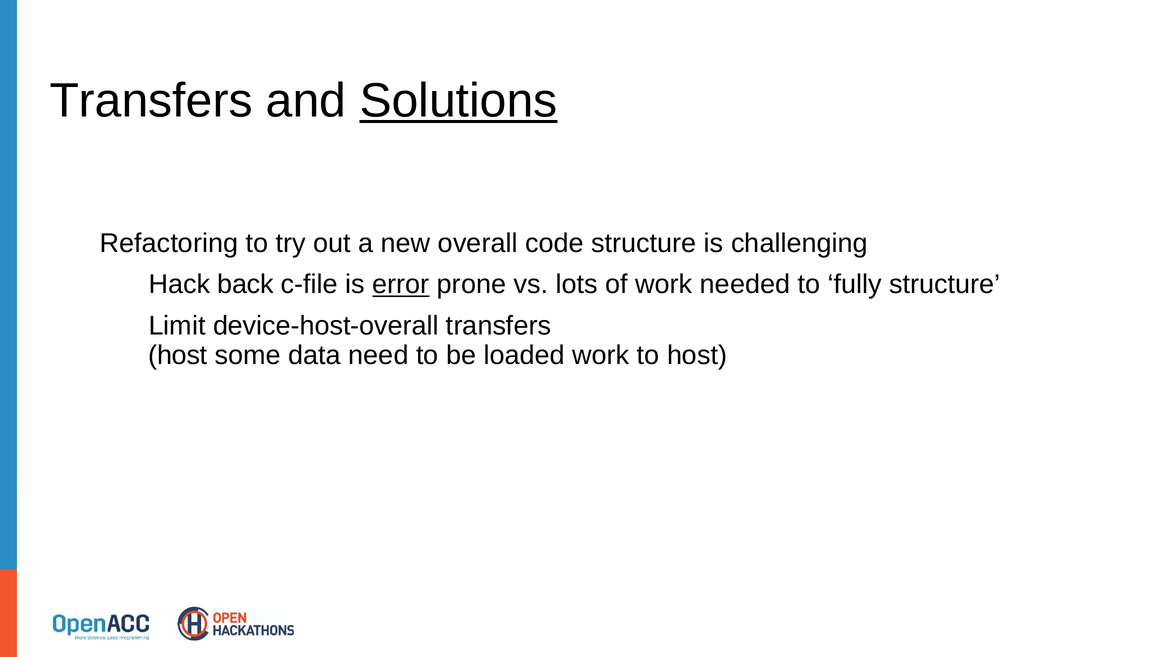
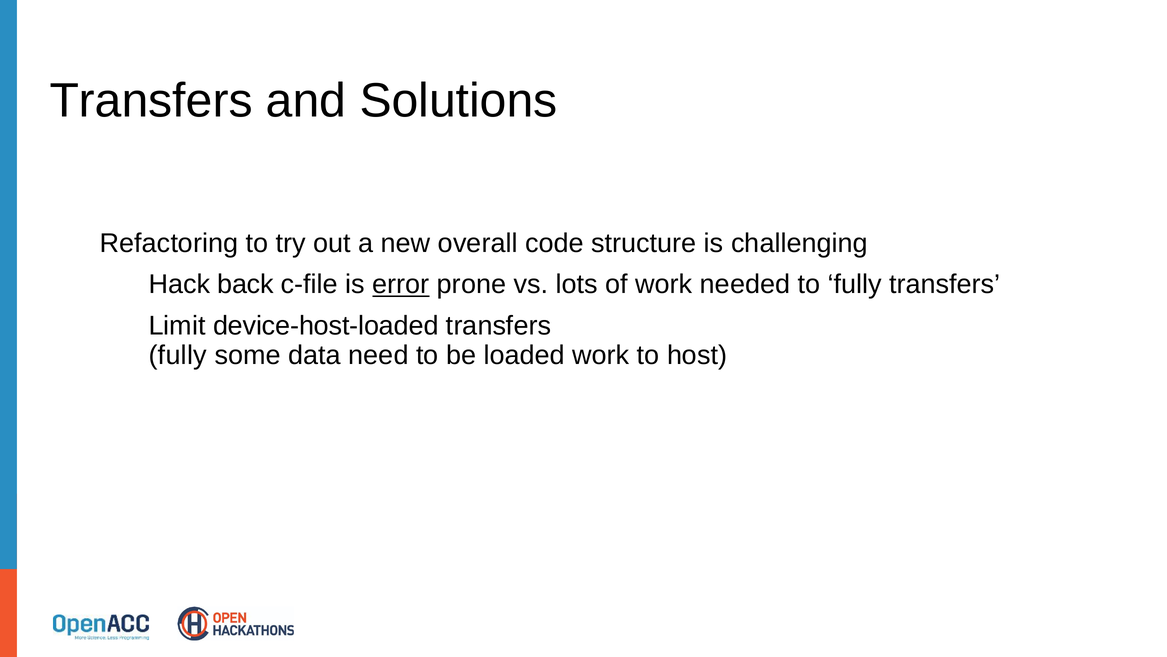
Solutions underline: present -> none
fully structure: structure -> transfers
device-host-overall: device-host-overall -> device-host-loaded
host at (178, 355): host -> fully
